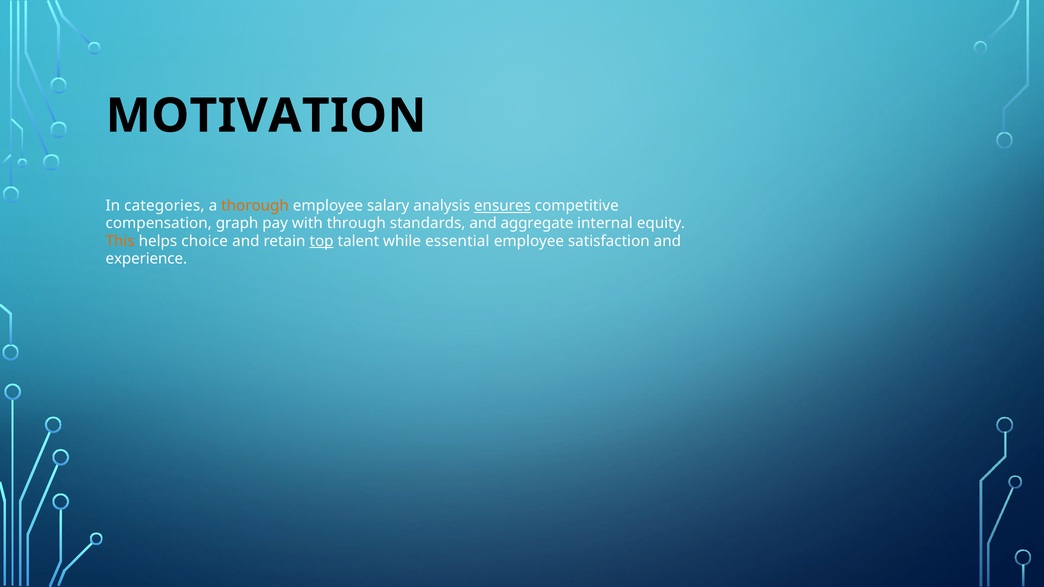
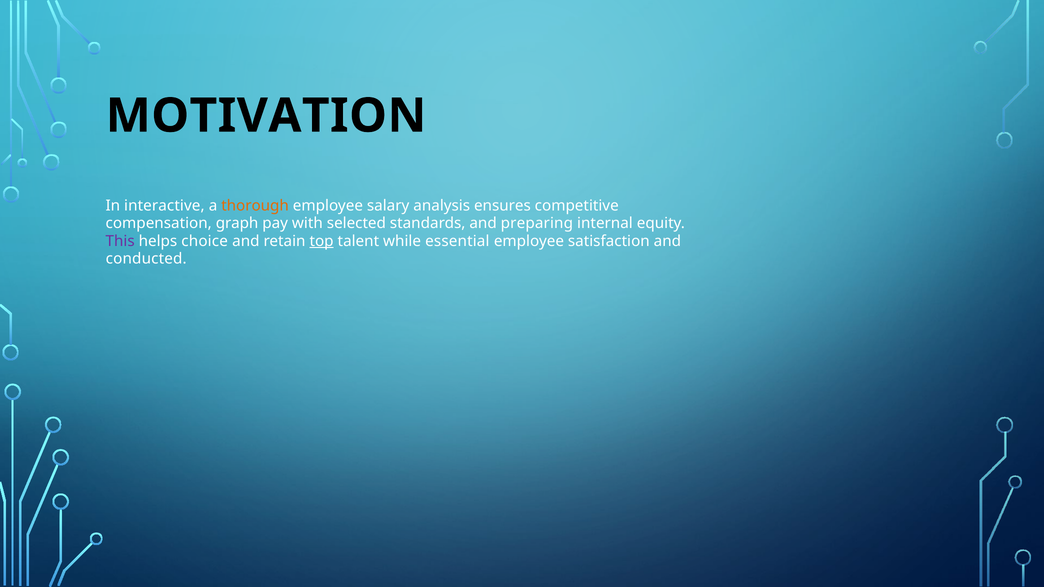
categories: categories -> interactive
ensures underline: present -> none
through: through -> selected
aggregate: aggregate -> preparing
This colour: orange -> purple
experience: experience -> conducted
